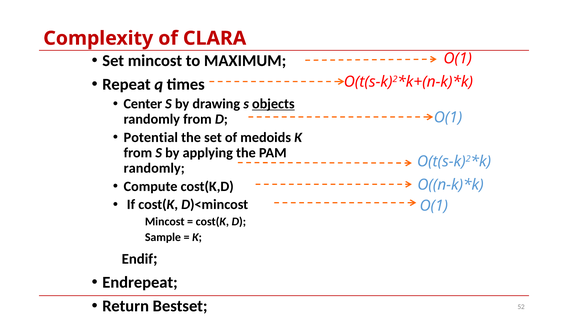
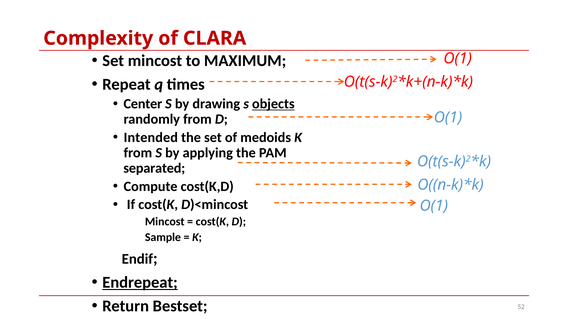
Potential: Potential -> Intended
randomly at (154, 168): randomly -> separated
Endrepeat underline: none -> present
